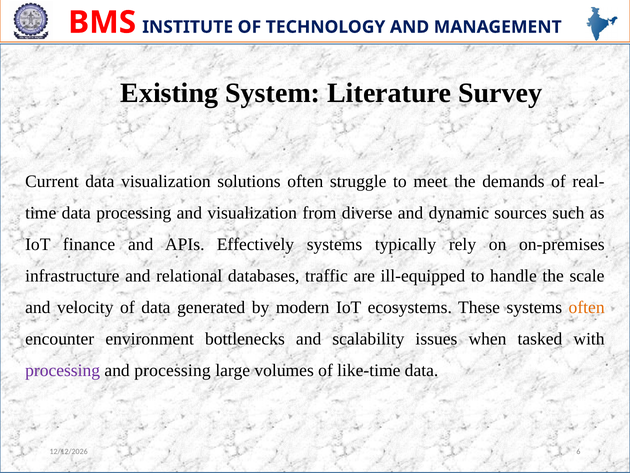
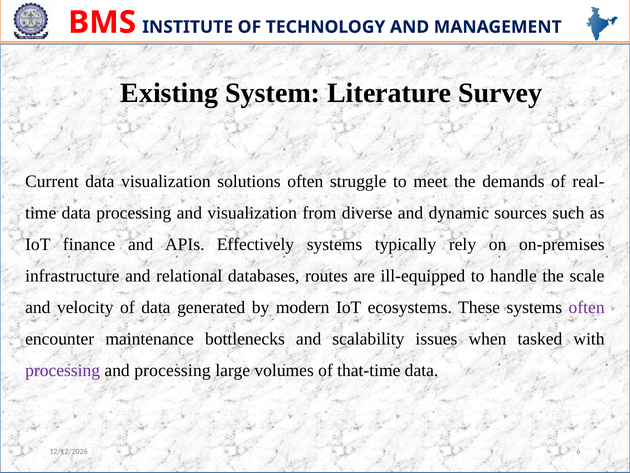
traffic: traffic -> routes
often at (587, 307) colour: orange -> purple
environment: environment -> maintenance
like-time: like-time -> that-time
